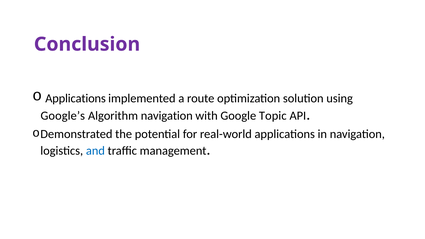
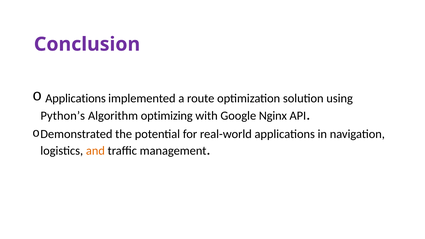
Google’s: Google’s -> Python’s
Algorithm navigation: navigation -> optimizing
Topic: Topic -> Nginx
and colour: blue -> orange
